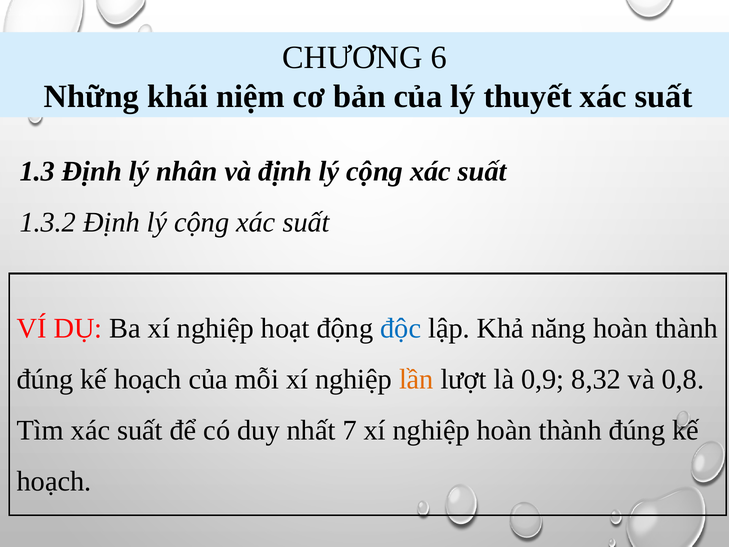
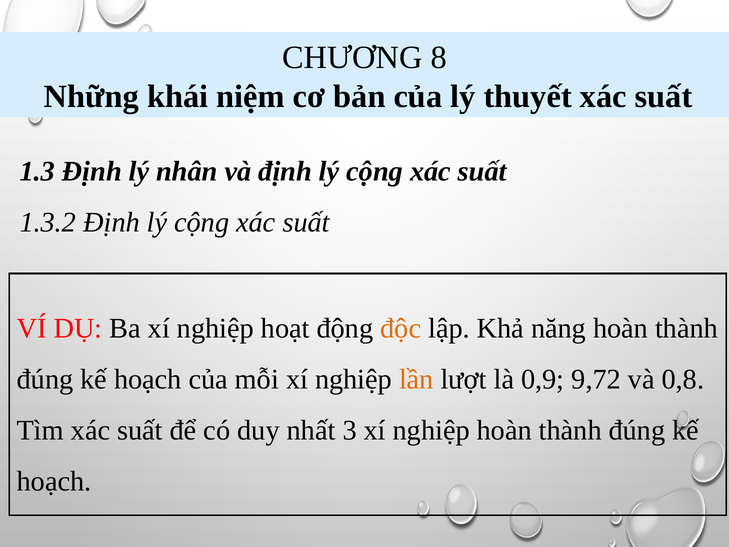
6: 6 -> 8
độc colour: blue -> orange
8,32: 8,32 -> 9,72
7: 7 -> 3
